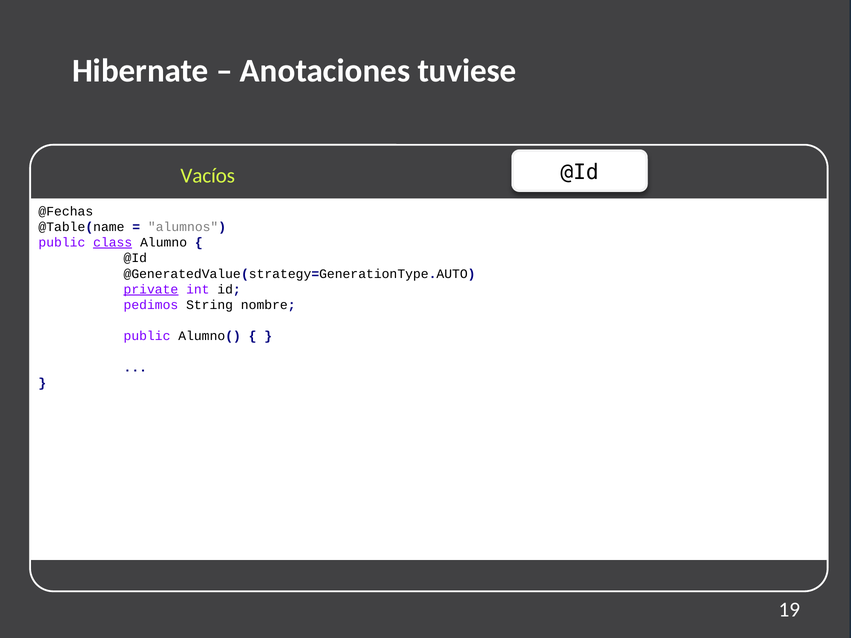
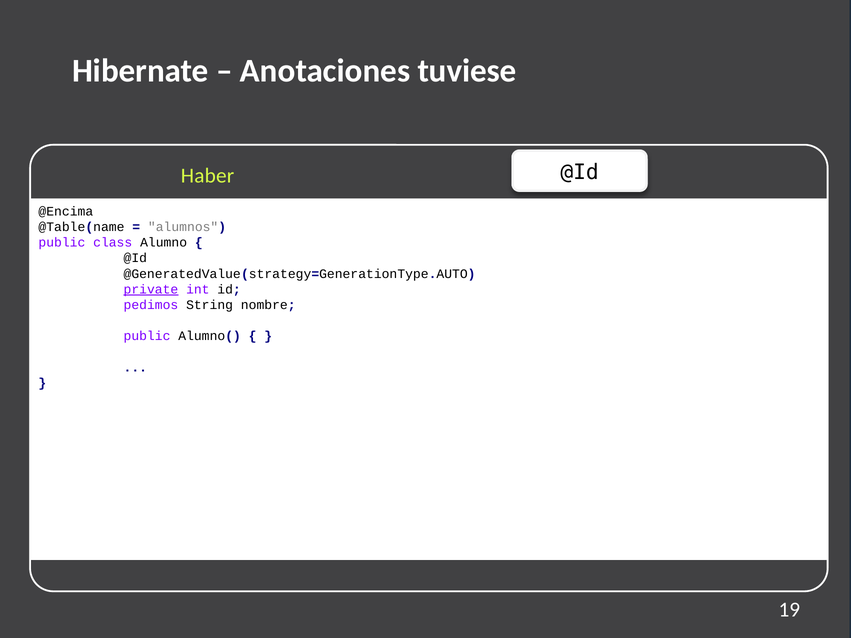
Vacíos: Vacíos -> Haber
@Fechas: @Fechas -> @Encima
class underline: present -> none
